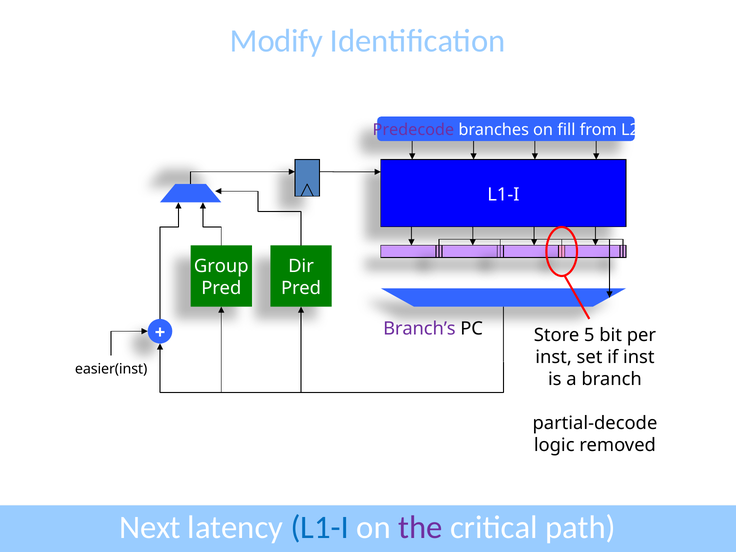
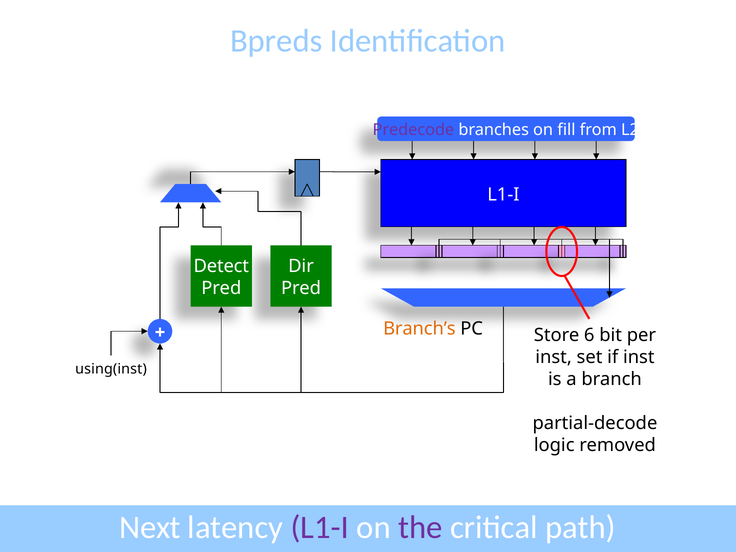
Modify: Modify -> Bpreds
Group: Group -> Detect
Branch’s colour: purple -> orange
5: 5 -> 6
easier(inst: easier(inst -> using(inst
L1-I at (320, 527) colour: blue -> purple
